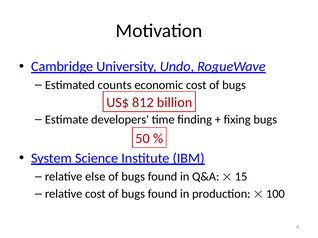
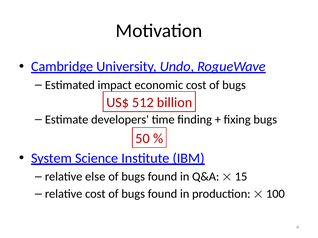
counts: counts -> impact
812: 812 -> 512
